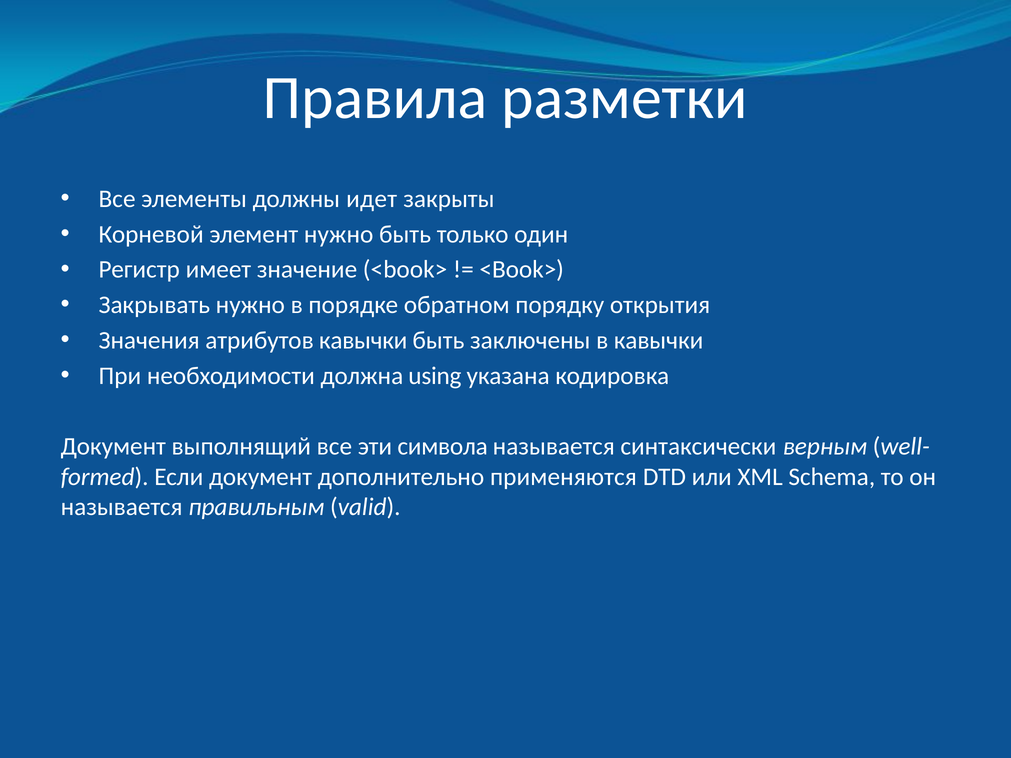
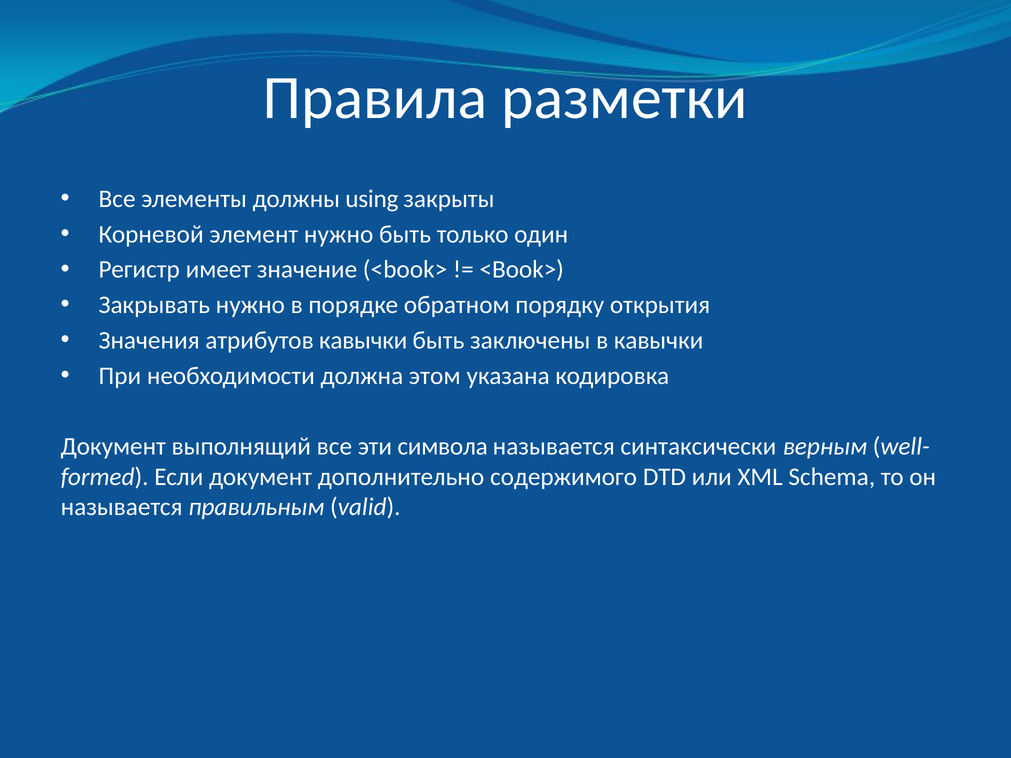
идет: идет -> using
using: using -> этом
применяются: применяются -> содержимого
